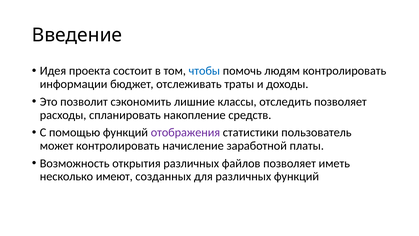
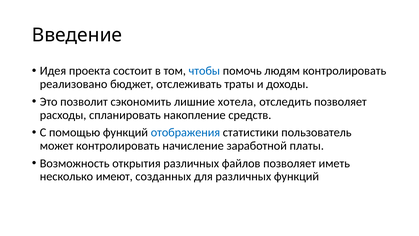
информации: информации -> реализовано
классы: классы -> хотела
отображения colour: purple -> blue
